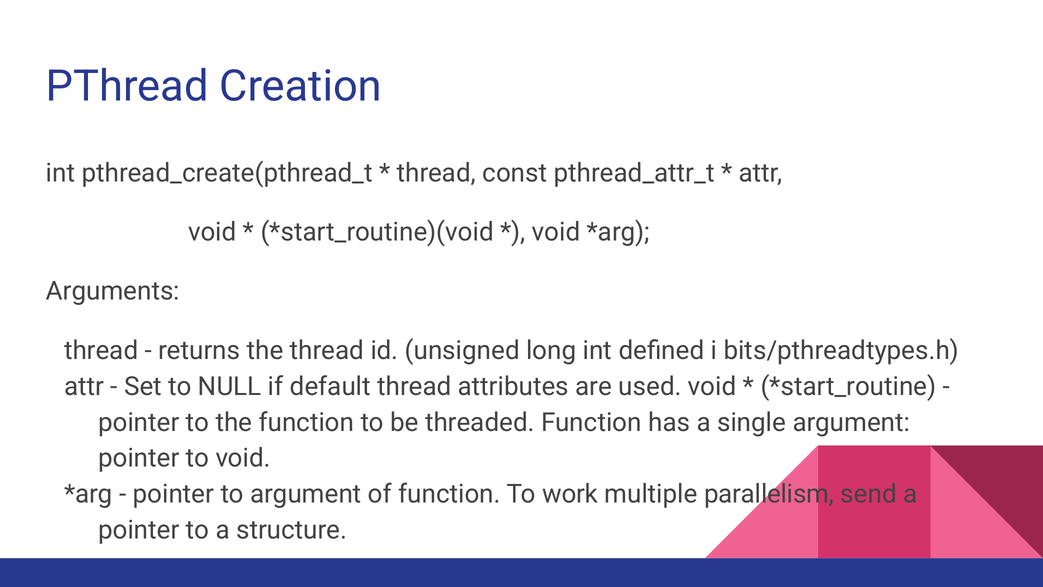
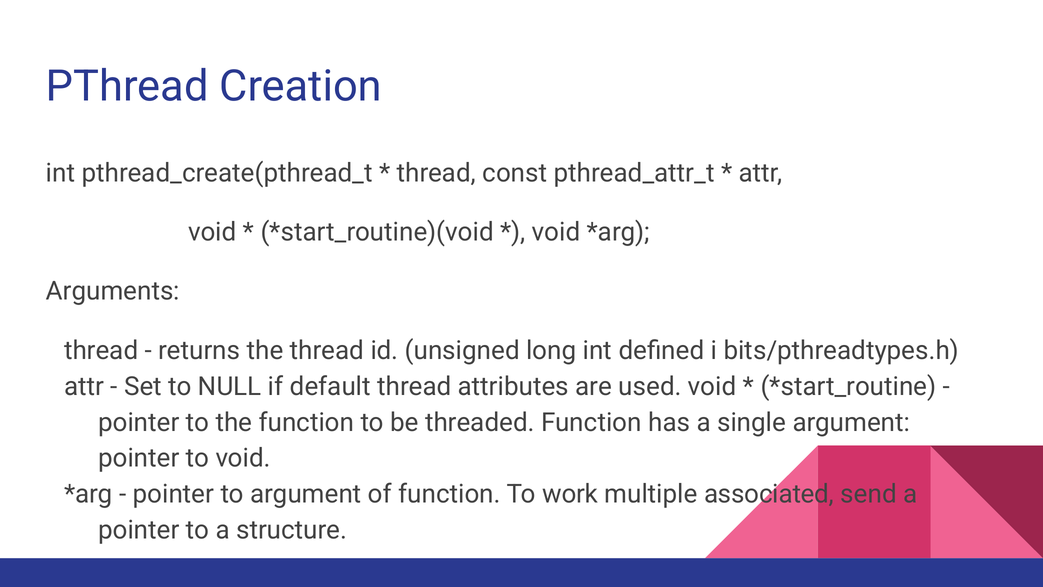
parallelism: parallelism -> associated
